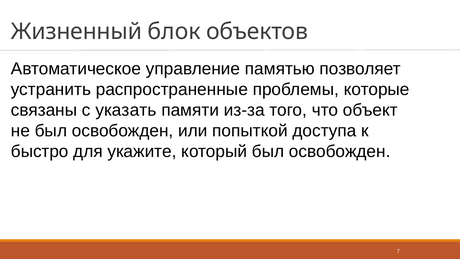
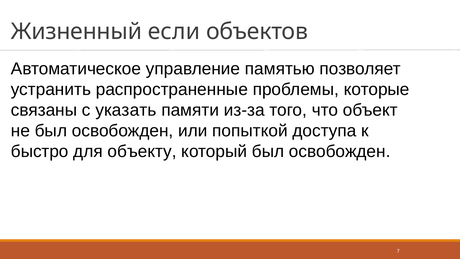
блок: блок -> если
укажите: укажите -> объекту
